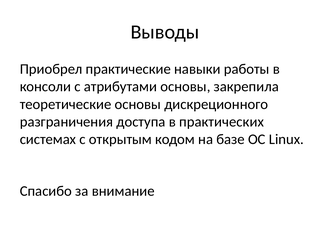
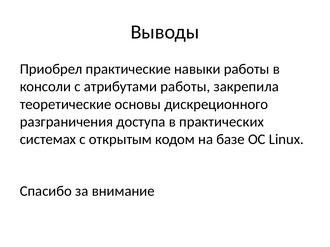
атрибутами основы: основы -> работы
